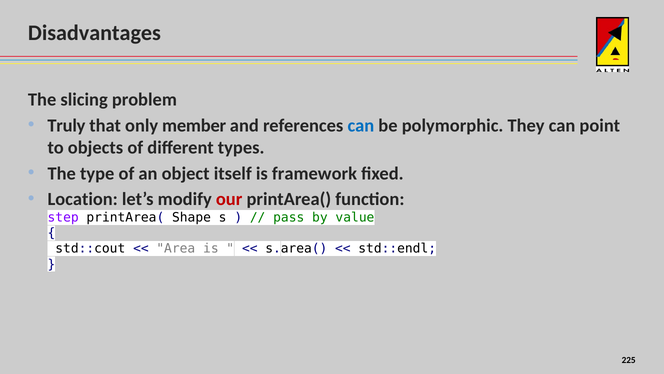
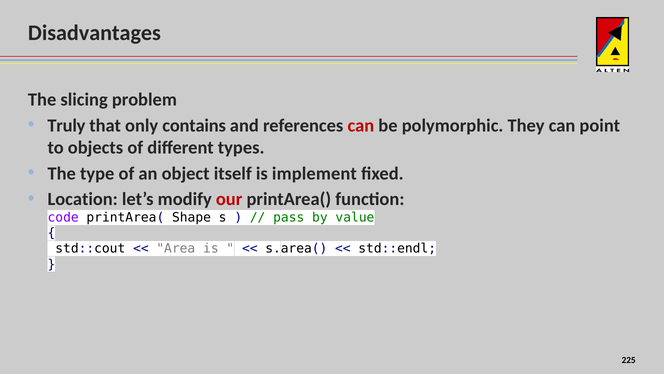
member: member -> contains
can at (361, 125) colour: blue -> red
framework: framework -> implement
step: step -> code
